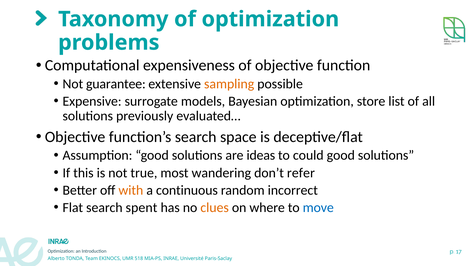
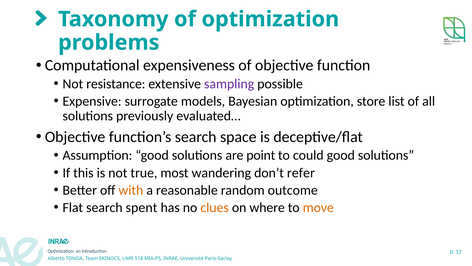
guarantee: guarantee -> resistance
sampling colour: orange -> purple
ideas: ideas -> point
continuous: continuous -> reasonable
incorrect: incorrect -> outcome
move colour: blue -> orange
